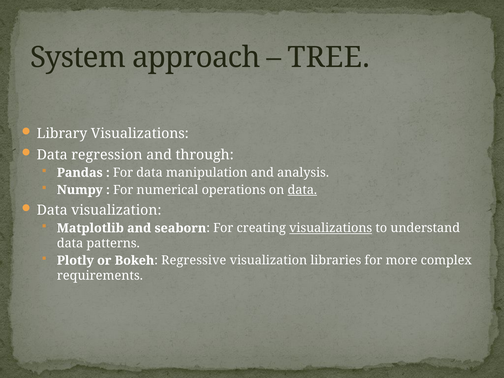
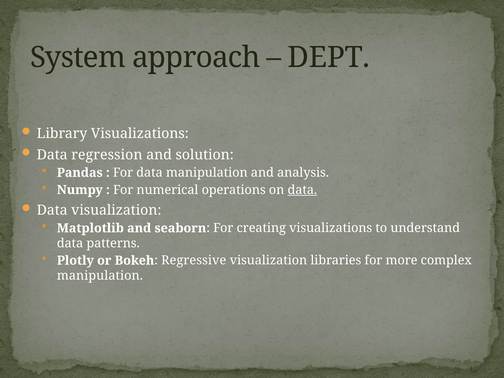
TREE: TREE -> DEPT
through: through -> solution
visualizations at (331, 228) underline: present -> none
requirements at (100, 276): requirements -> manipulation
